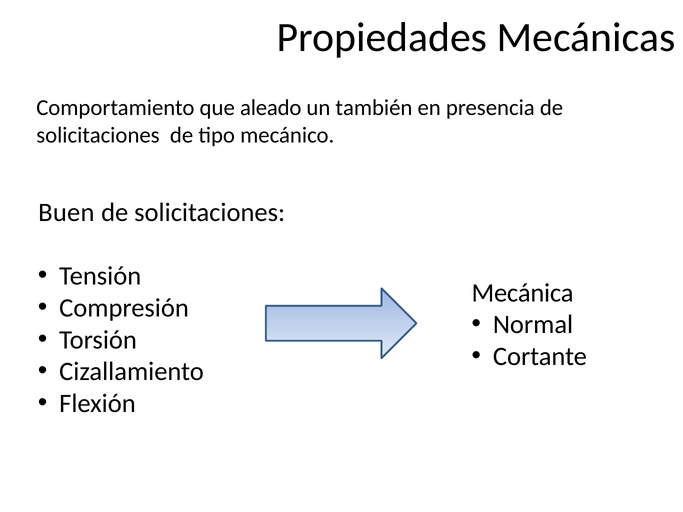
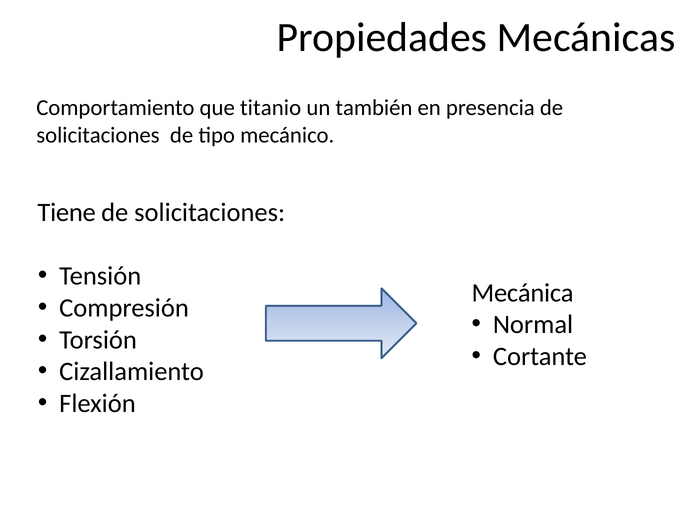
aleado: aleado -> titanio
Buen: Buen -> Tiene
